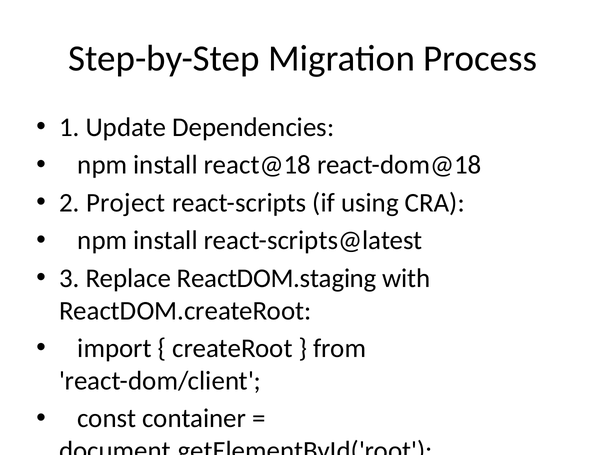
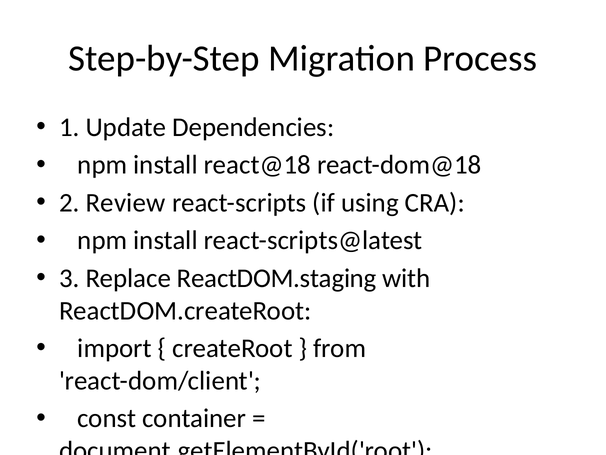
Project: Project -> Review
